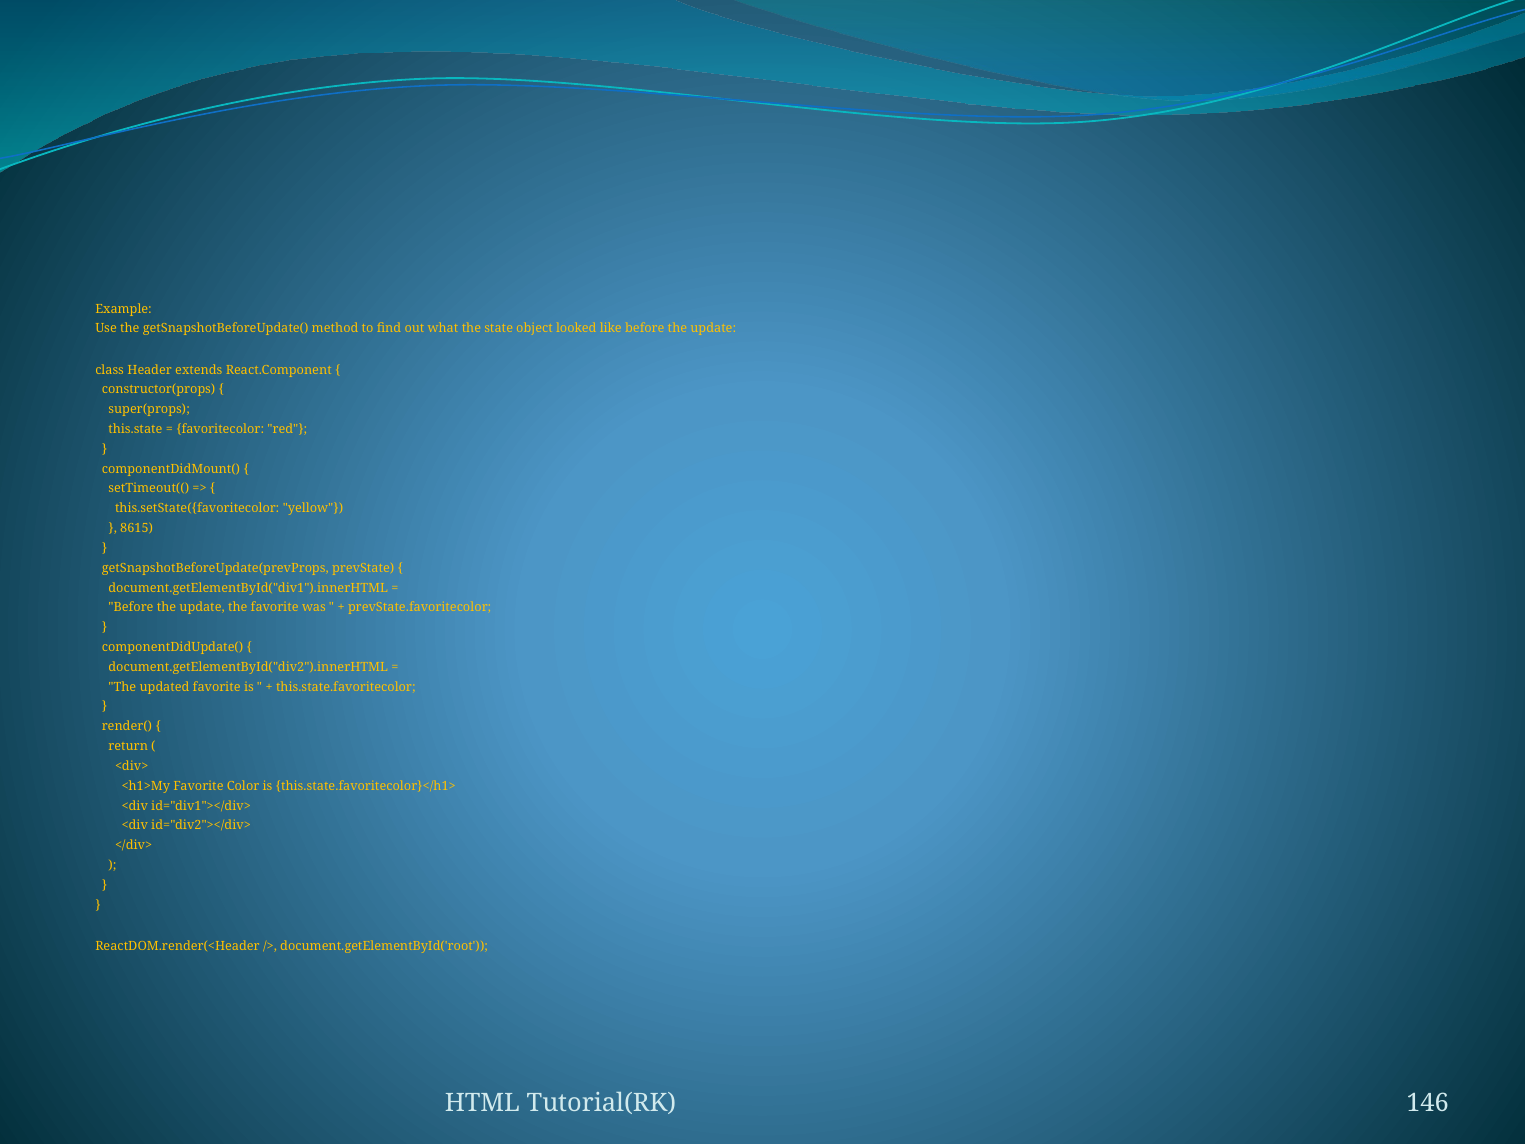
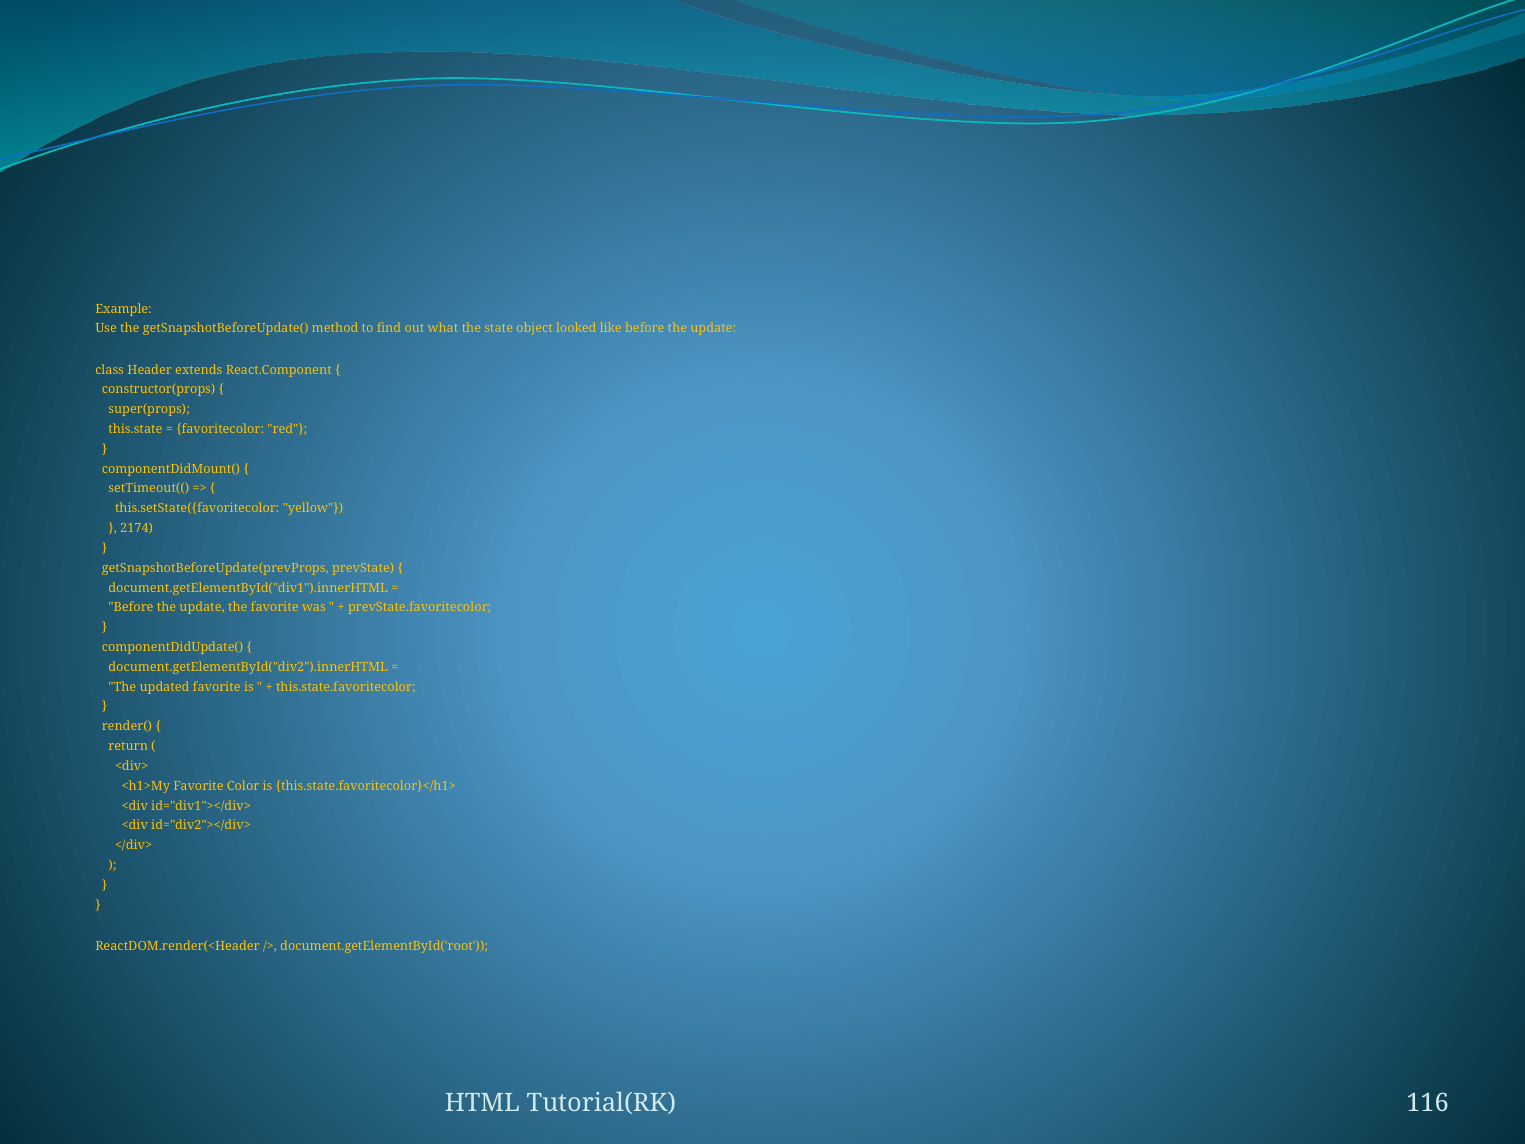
8615: 8615 -> 2174
146: 146 -> 116
